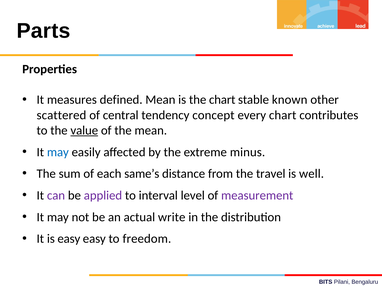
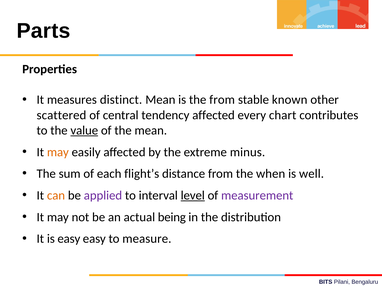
defined: defined -> distinct
the chart: chart -> from
tendency concept: concept -> affected
may at (58, 152) colour: blue -> orange
same’s: same’s -> flight’s
travel: travel -> when
can colour: purple -> orange
level underline: none -> present
write: write -> being
freedom: freedom -> measure
